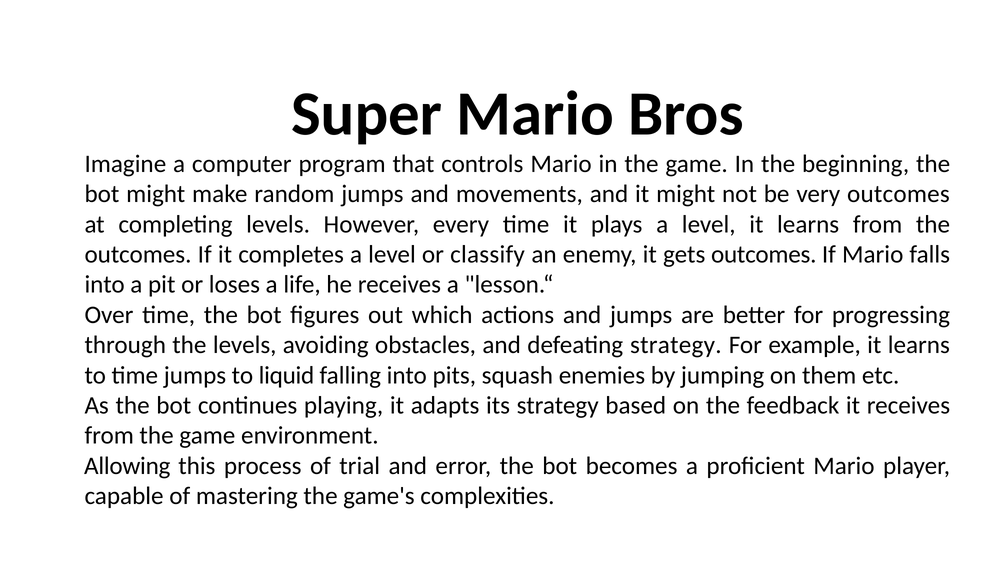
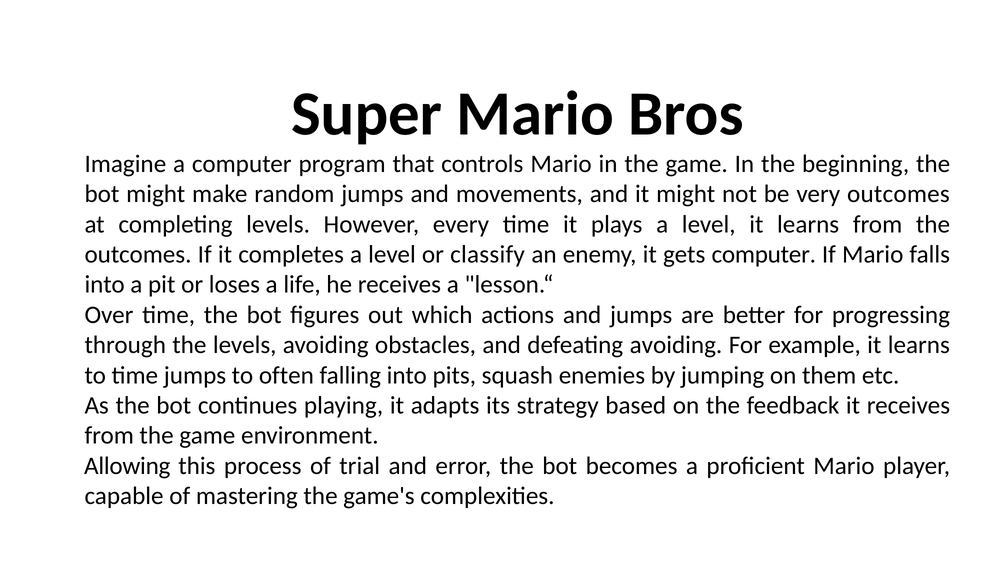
gets outcomes: outcomes -> computer
defeating strategy: strategy -> avoiding
liquid: liquid -> often
